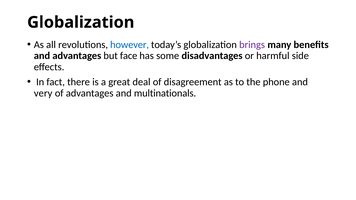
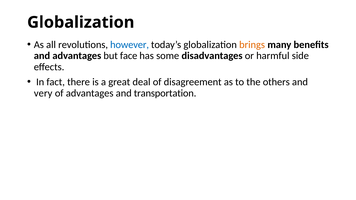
brings colour: purple -> orange
phone: phone -> others
multinationals: multinationals -> transportation
